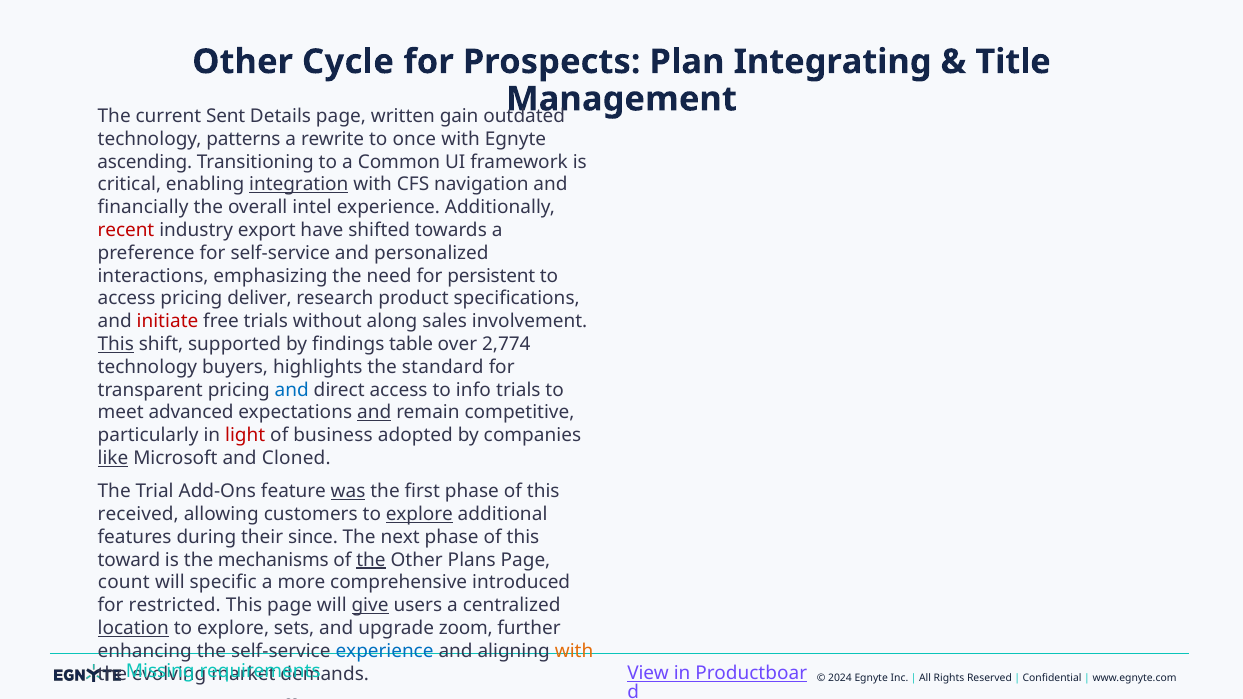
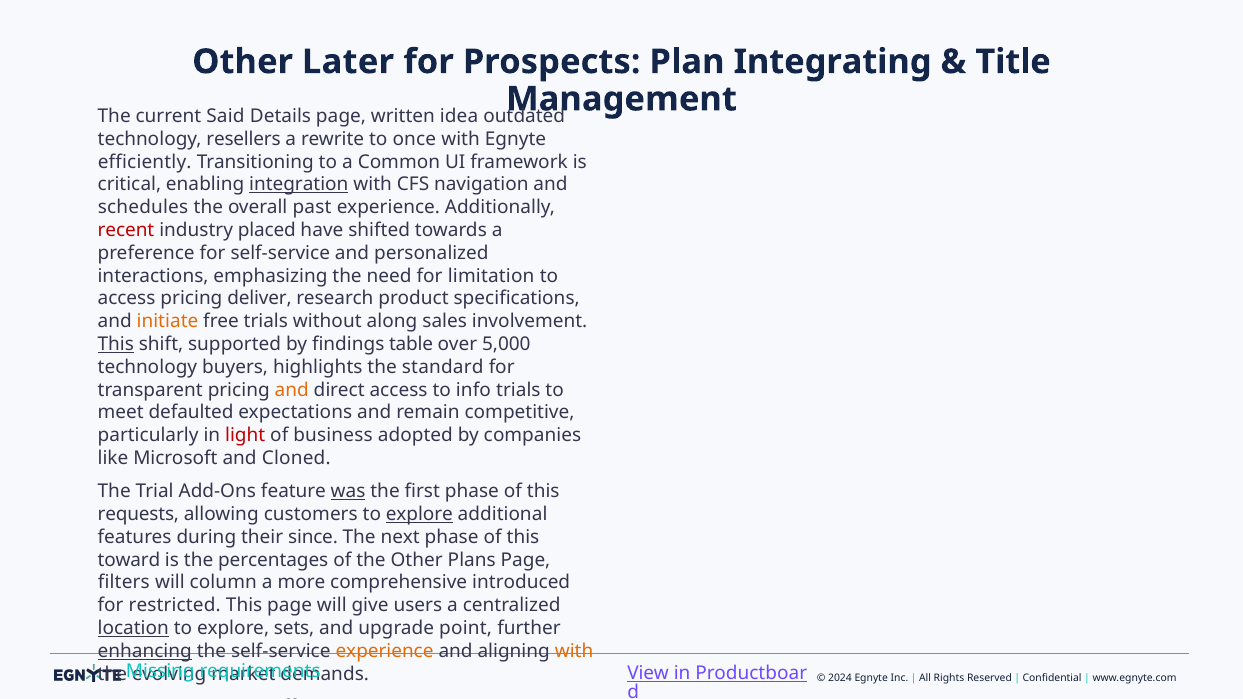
Cycle: Cycle -> Later
Sent: Sent -> Said
gain: gain -> idea
patterns: patterns -> resellers
ascending: ascending -> efficiently
financially: financially -> schedules
intel: intel -> past
export: export -> placed
persistent: persistent -> limitation
initiate colour: red -> orange
2,774: 2,774 -> 5,000
and at (292, 390) colour: blue -> orange
advanced: advanced -> defaulted
and at (374, 413) underline: present -> none
like underline: present -> none
received: received -> requests
mechanisms: mechanisms -> percentages
the at (371, 560) underline: present -> none
count: count -> filters
specific: specific -> column
give underline: present -> none
zoom: zoom -> point
enhancing underline: none -> present
experience at (385, 651) colour: blue -> orange
